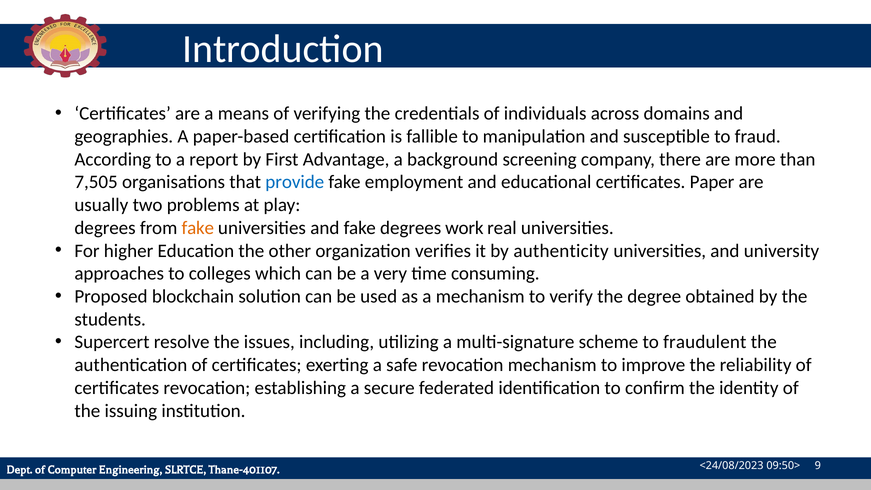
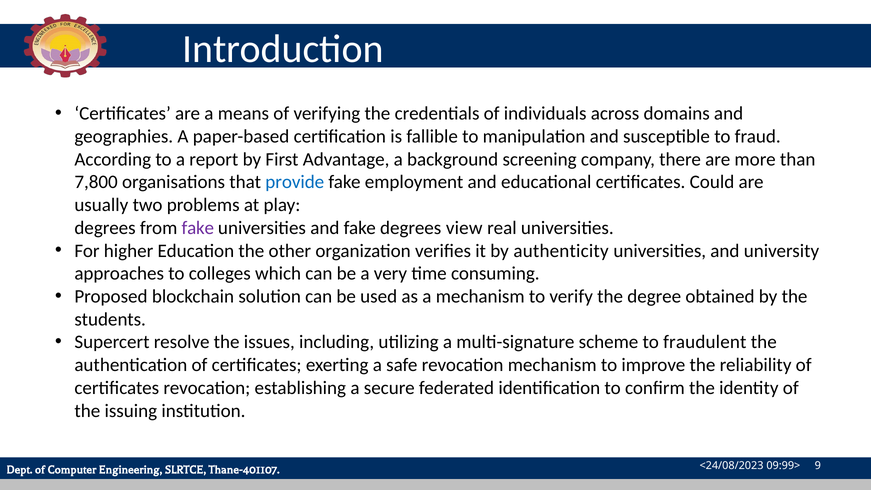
7,505: 7,505 -> 7,800
Paper: Paper -> Could
fake at (198, 228) colour: orange -> purple
work: work -> view
09:50>: 09:50> -> 09:99>
